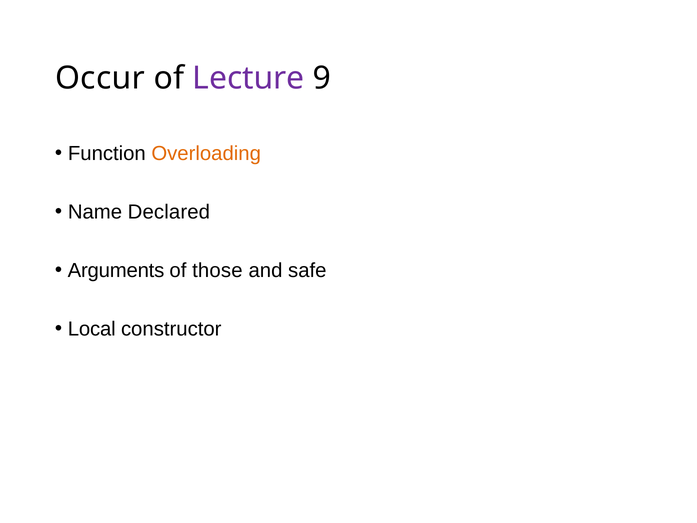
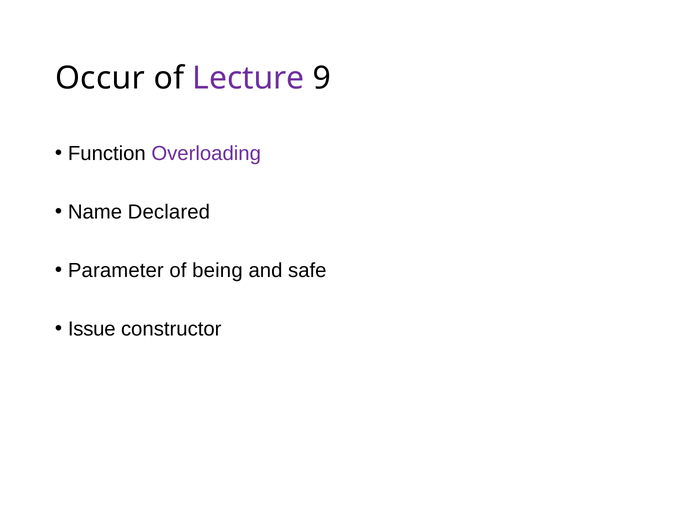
Overloading colour: orange -> purple
Arguments: Arguments -> Parameter
those: those -> being
Local: Local -> Issue
